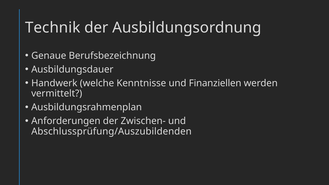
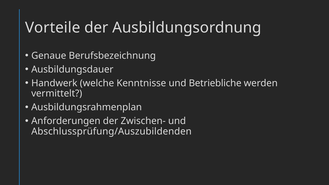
Technik: Technik -> Vorteile
Finanziellen: Finanziellen -> Betriebliche
